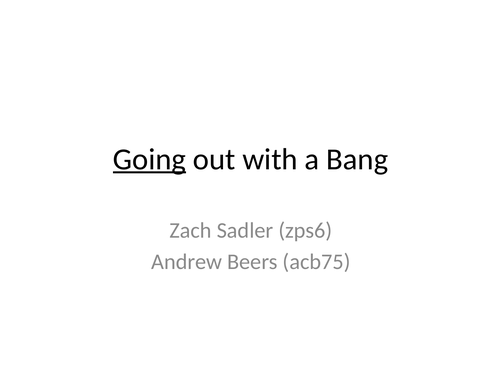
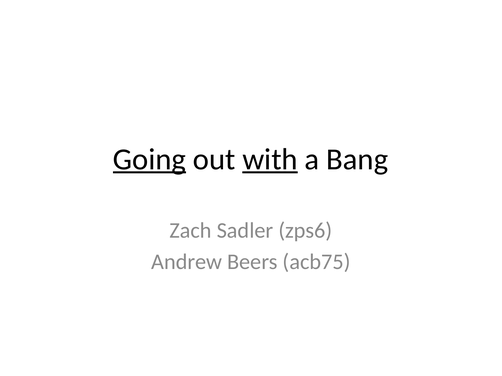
with underline: none -> present
